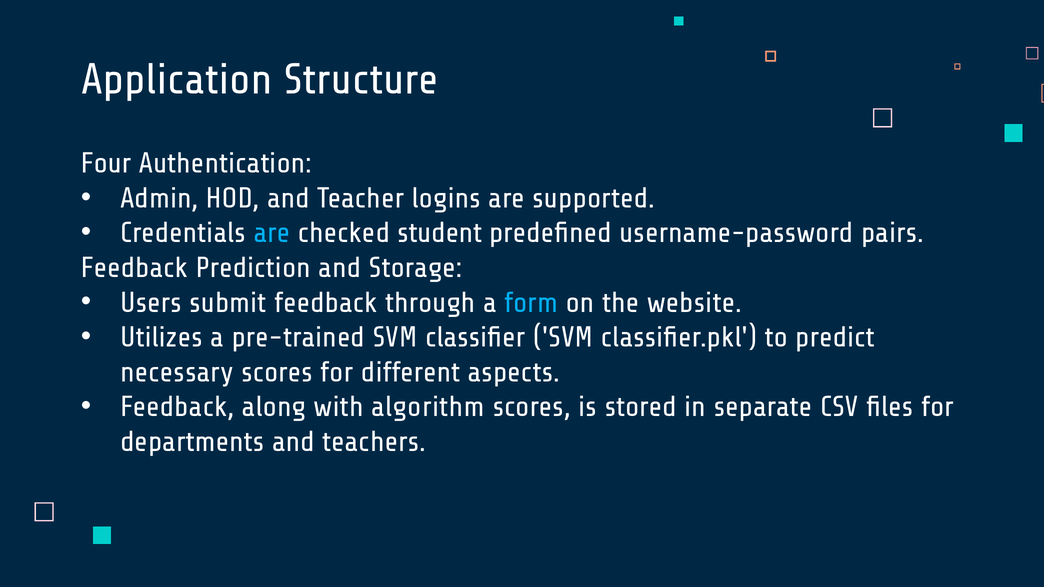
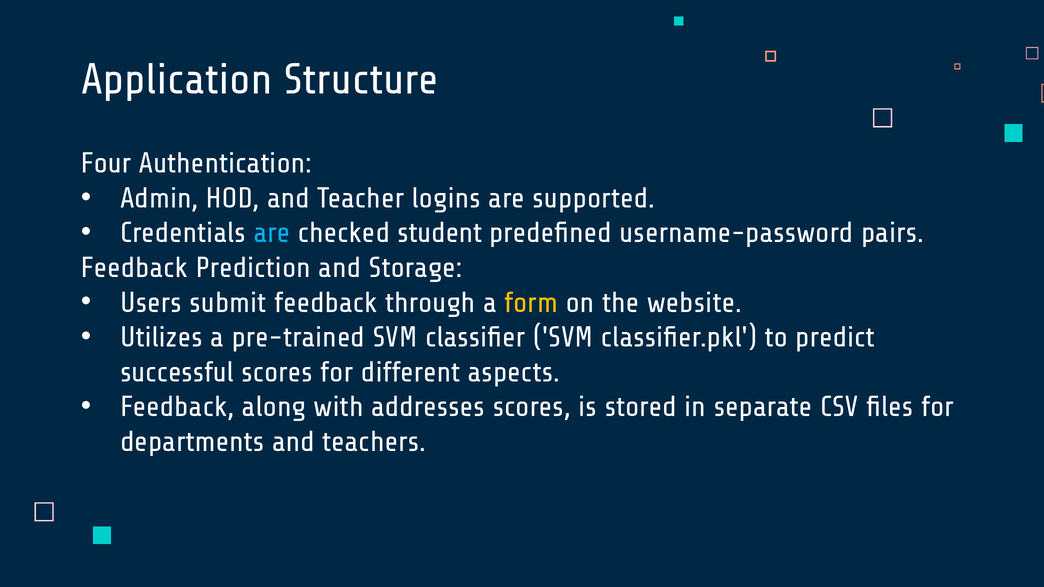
form colour: light blue -> yellow
necessary: necessary -> successful
algorithm: algorithm -> addresses
